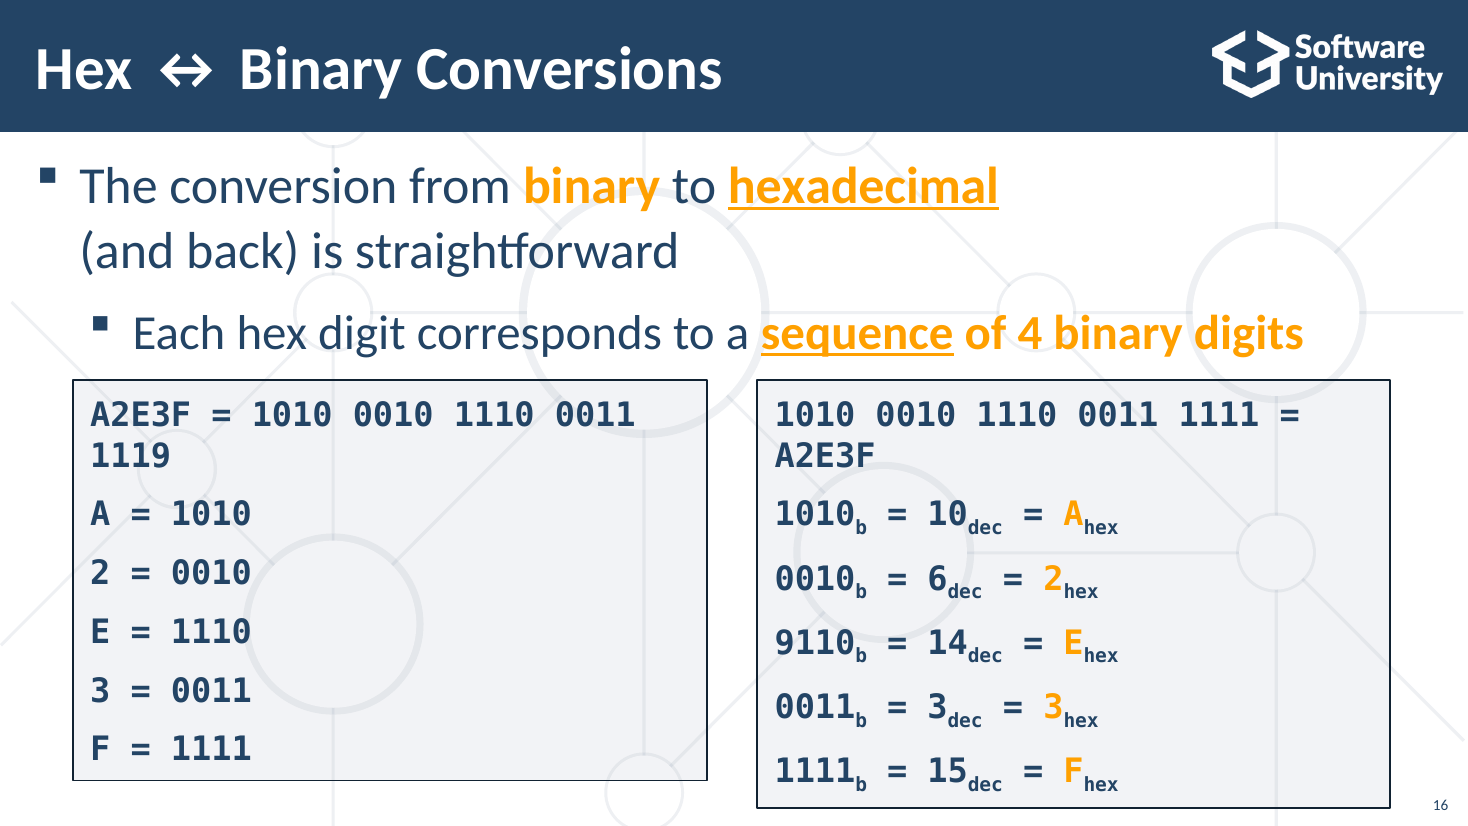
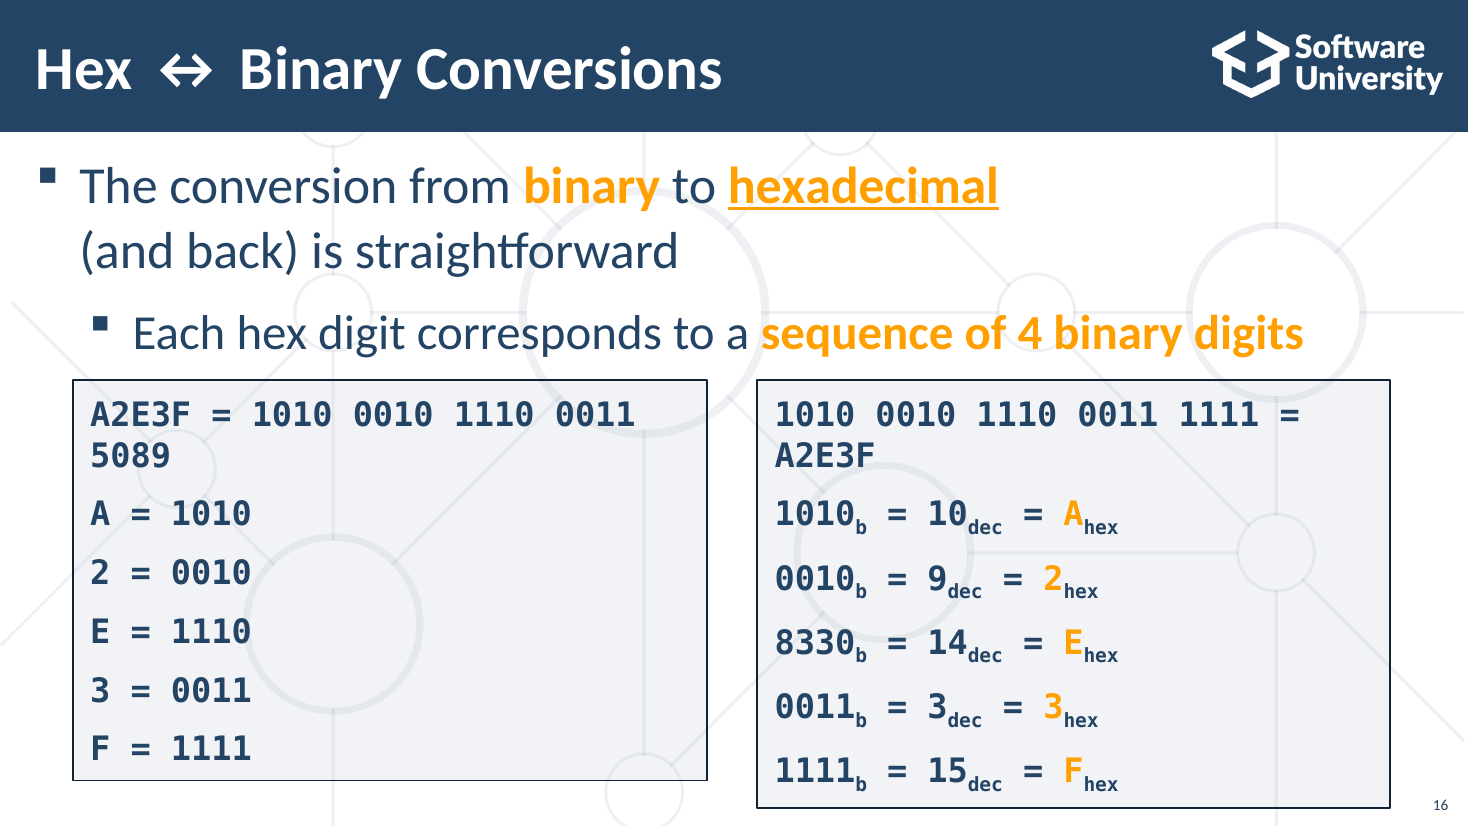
sequence underline: present -> none
1119: 1119 -> 5089
6: 6 -> 9
9110: 9110 -> 8330
